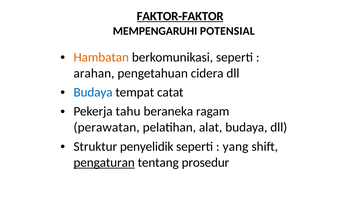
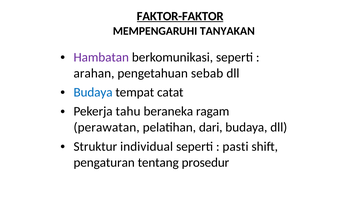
POTENSIAL: POTENSIAL -> TANYAKAN
Hambatan colour: orange -> purple
cidera: cidera -> sebab
alat: alat -> dari
penyelidik: penyelidik -> individual
yang: yang -> pasti
pengaturan underline: present -> none
